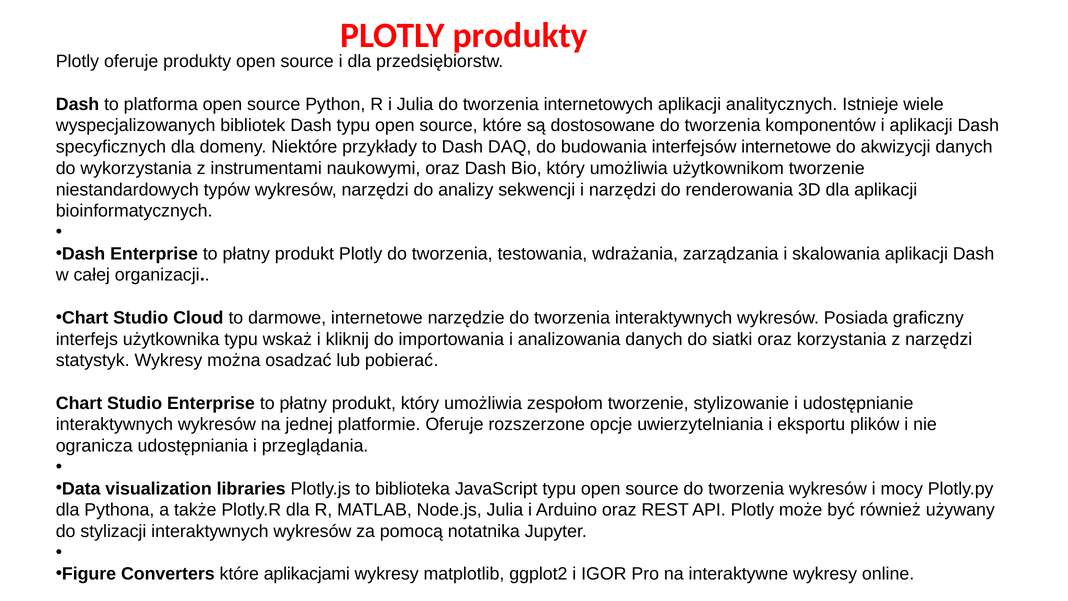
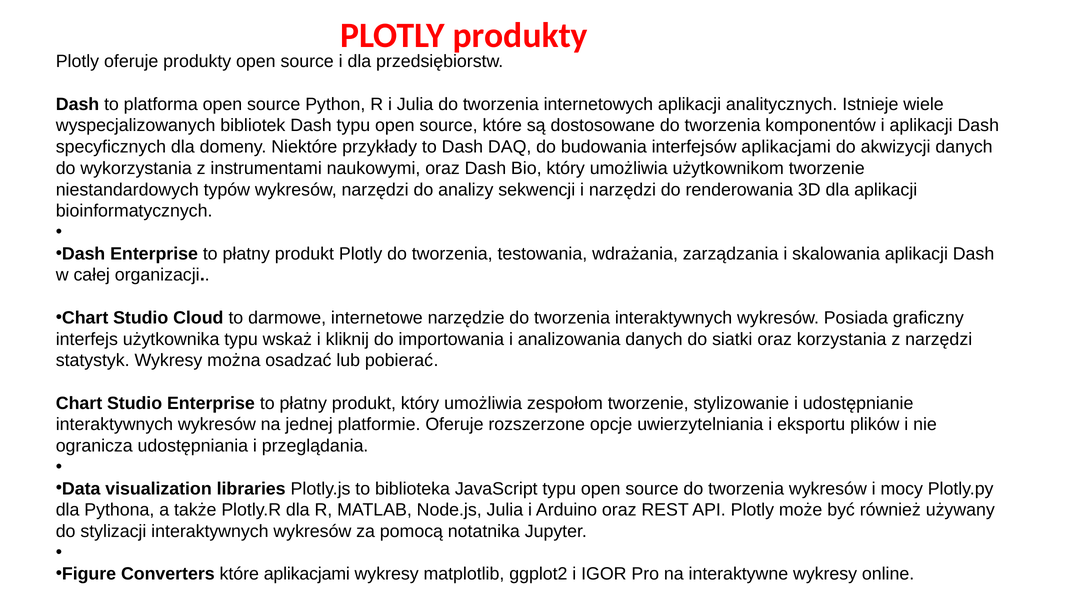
interfejsów internetowe: internetowe -> aplikacjami
